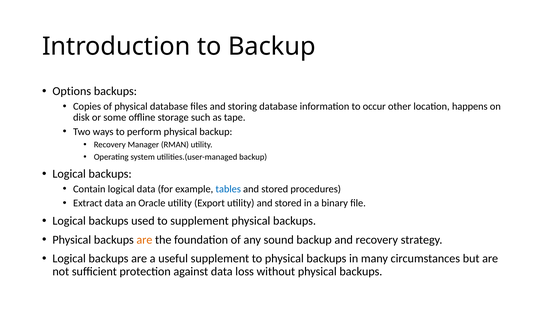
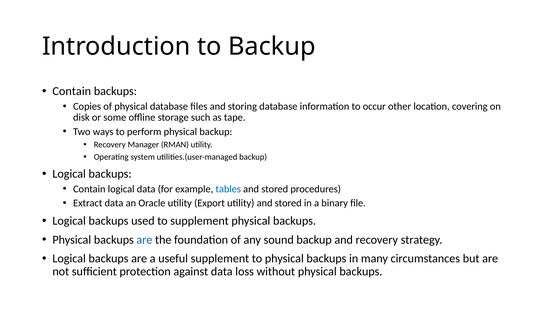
Options at (72, 91): Options -> Contain
happens: happens -> covering
are at (144, 239) colour: orange -> blue
